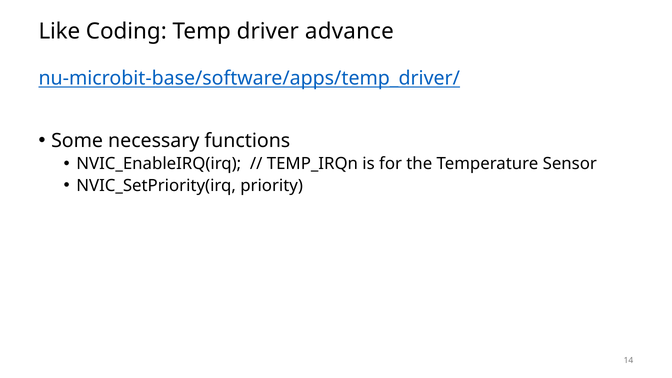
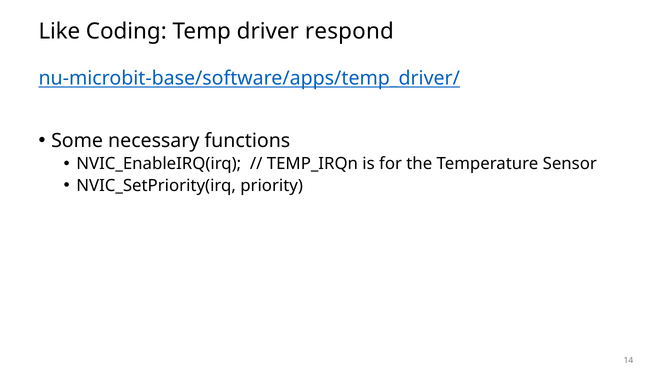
advance: advance -> respond
